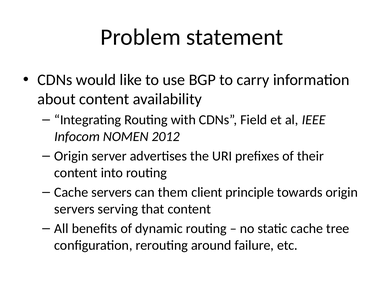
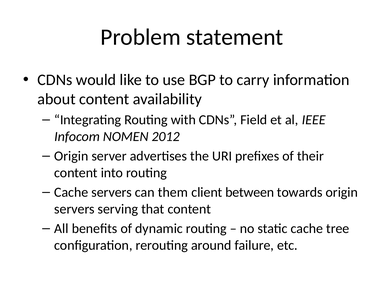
principle: principle -> between
